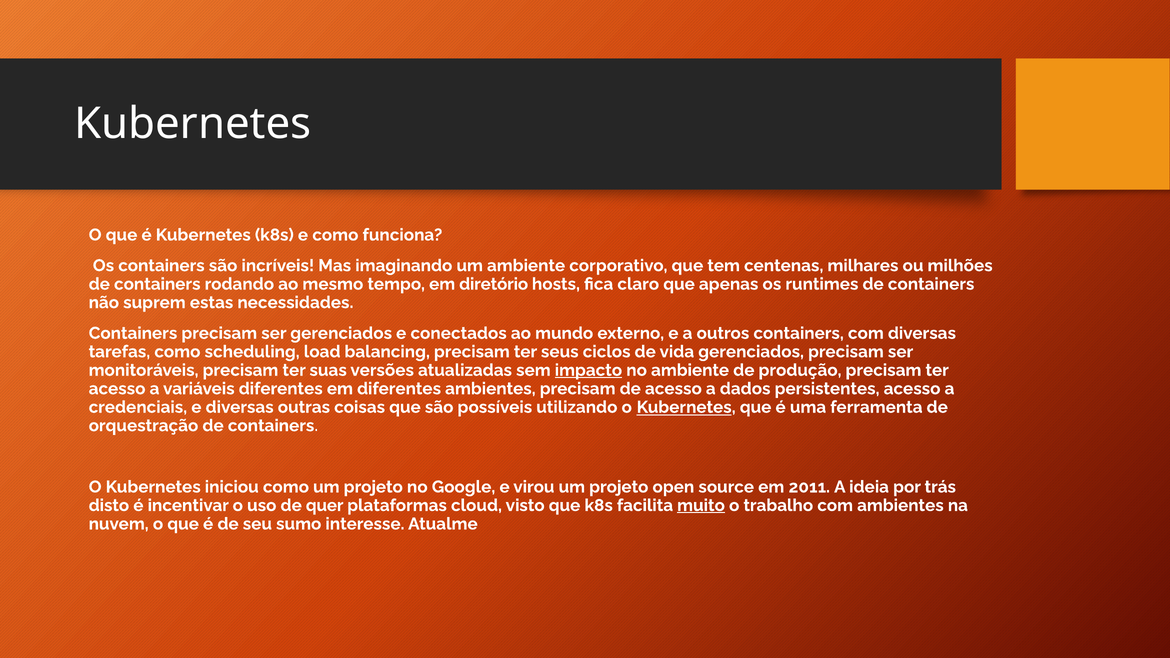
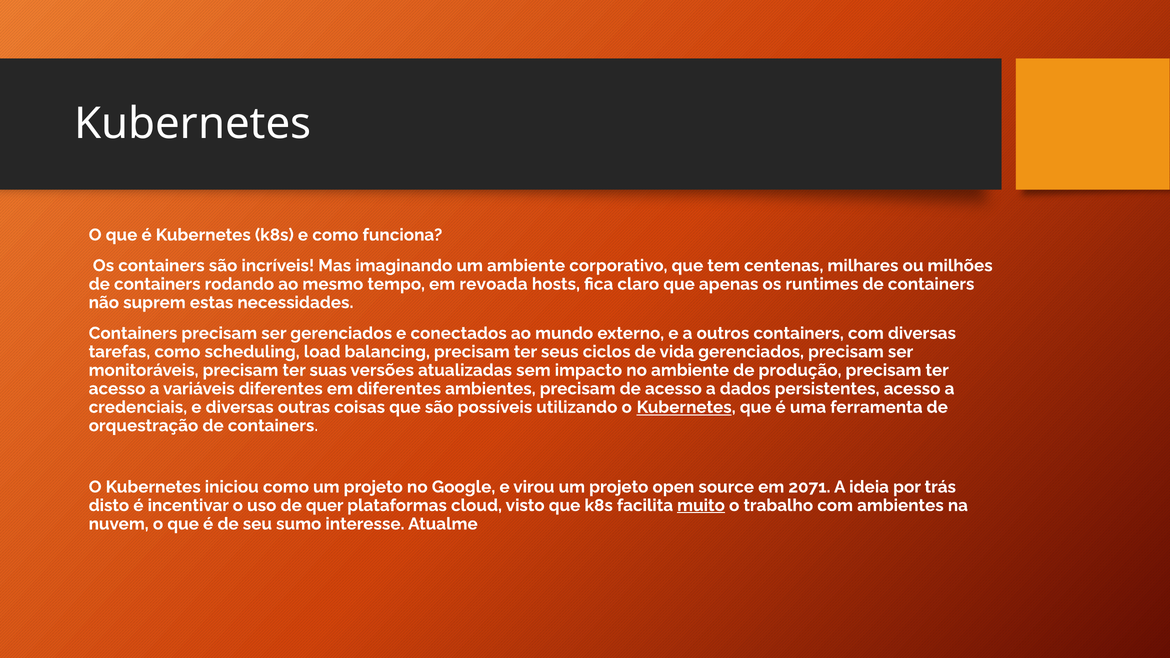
diretório: diretório -> revoada
impacto underline: present -> none
2011: 2011 -> 2071
